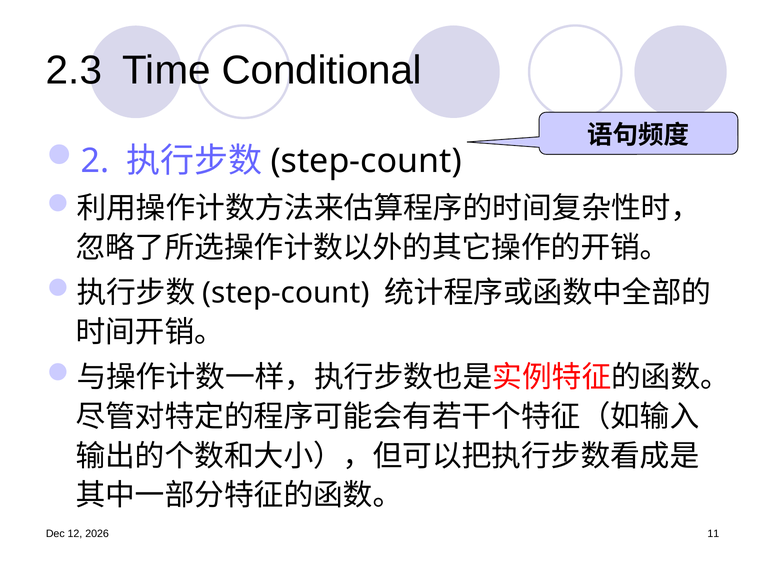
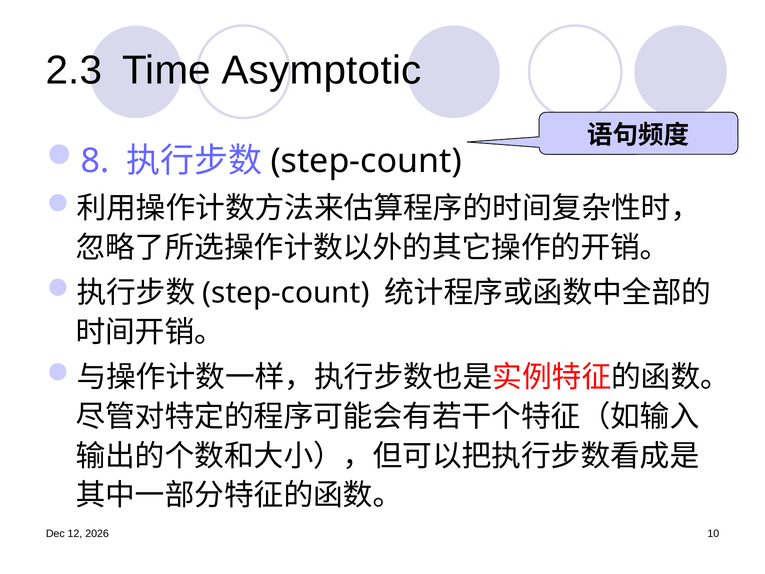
Conditional: Conditional -> Asymptotic
2: 2 -> 8
11: 11 -> 10
